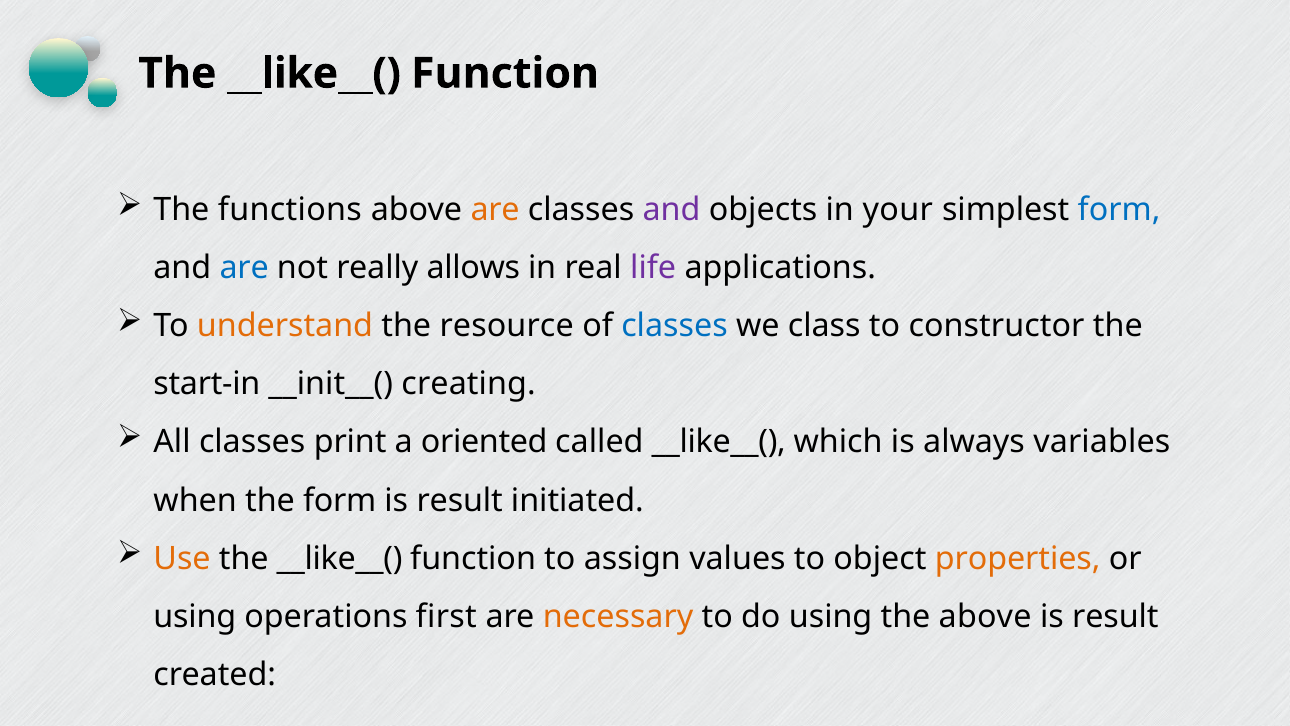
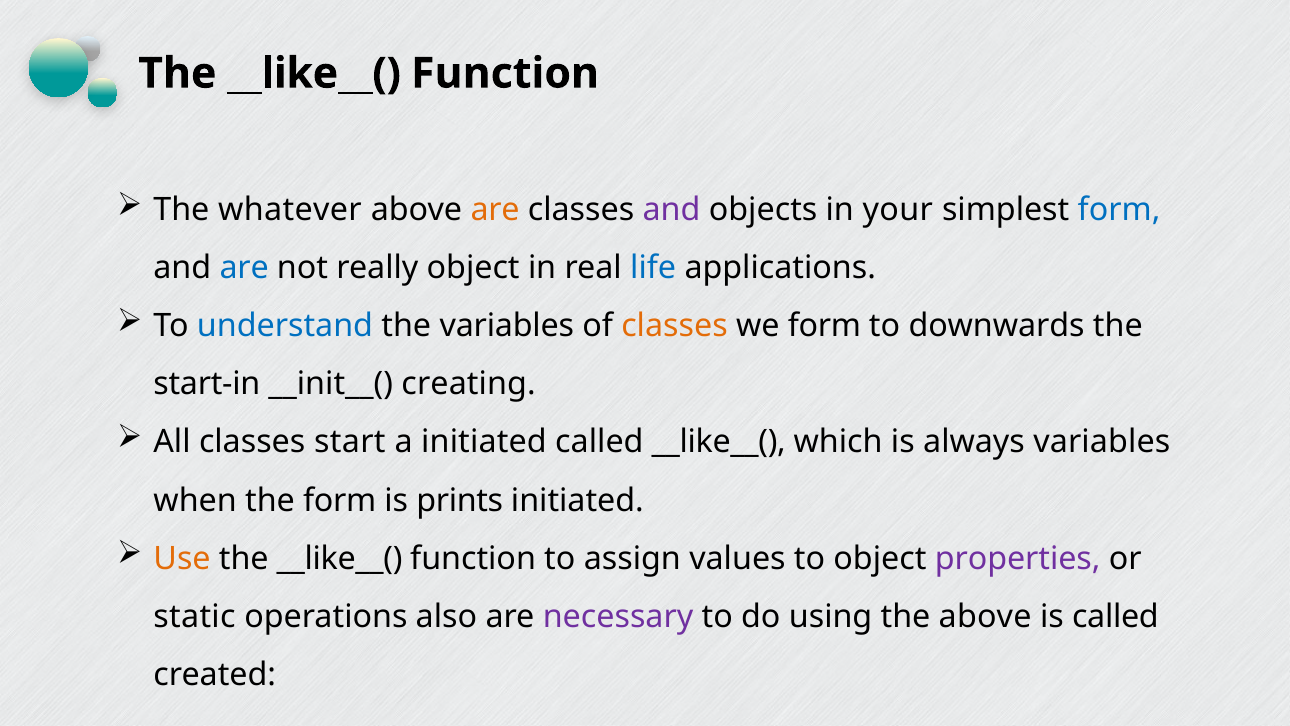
functions: functions -> whatever
really allows: allows -> object
life colour: purple -> blue
understand colour: orange -> blue
the resource: resource -> variables
classes at (675, 326) colour: blue -> orange
we class: class -> form
constructor: constructor -> downwards
print: print -> start
a oriented: oriented -> initiated
result at (460, 500): result -> prints
properties colour: orange -> purple
using at (195, 616): using -> static
first: first -> also
necessary colour: orange -> purple
result at (1115, 616): result -> called
